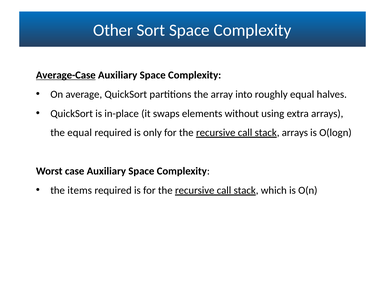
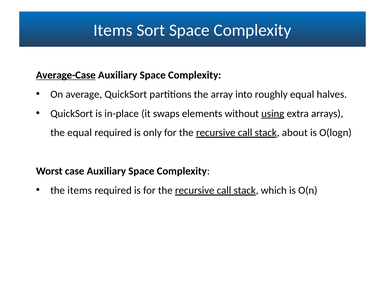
Other at (113, 30): Other -> Items
using underline: none -> present
stack arrays: arrays -> about
